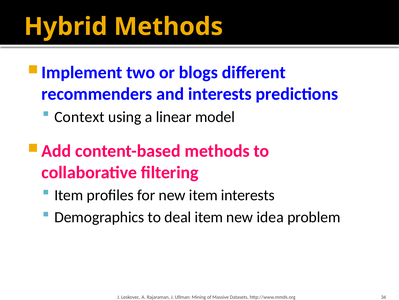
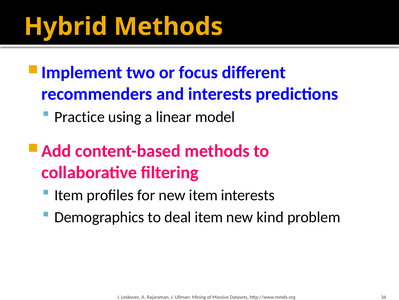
blogs: blogs -> focus
Context: Context -> Practice
idea: idea -> kind
